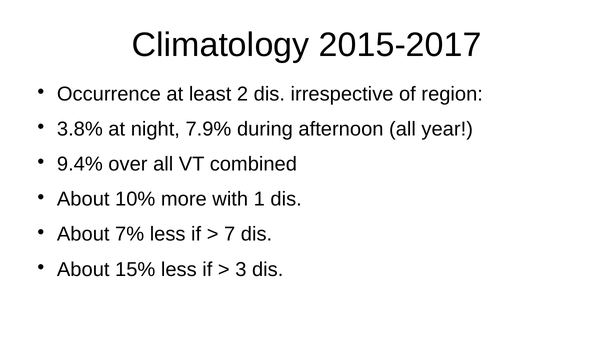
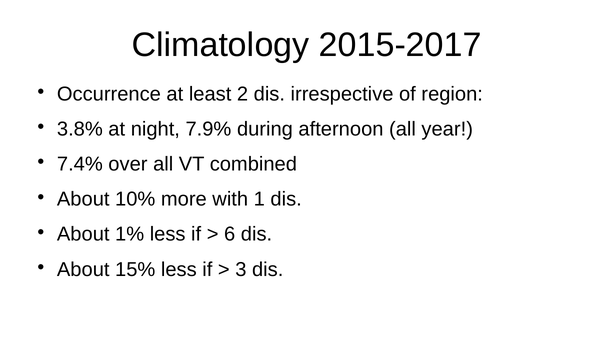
9.4%: 9.4% -> 7.4%
7%: 7% -> 1%
7: 7 -> 6
